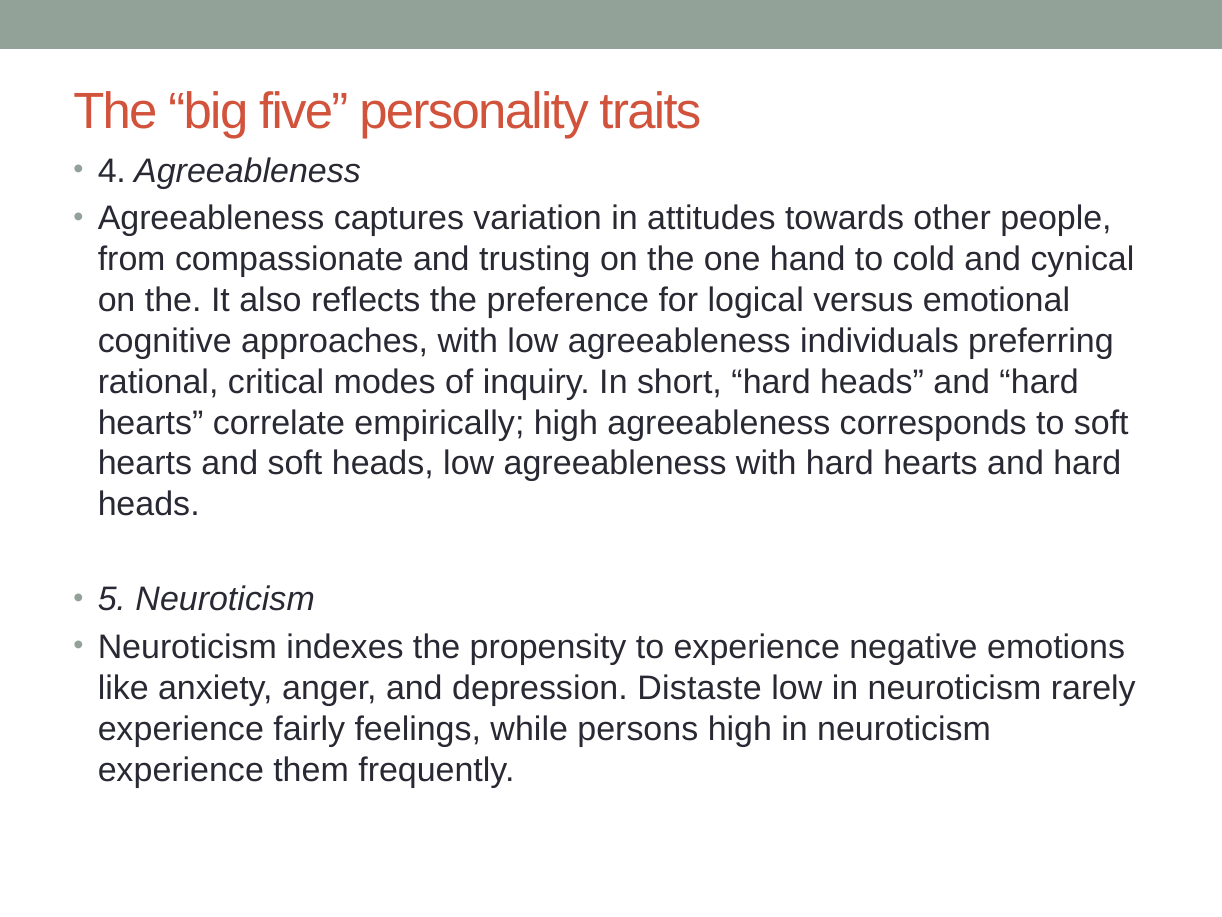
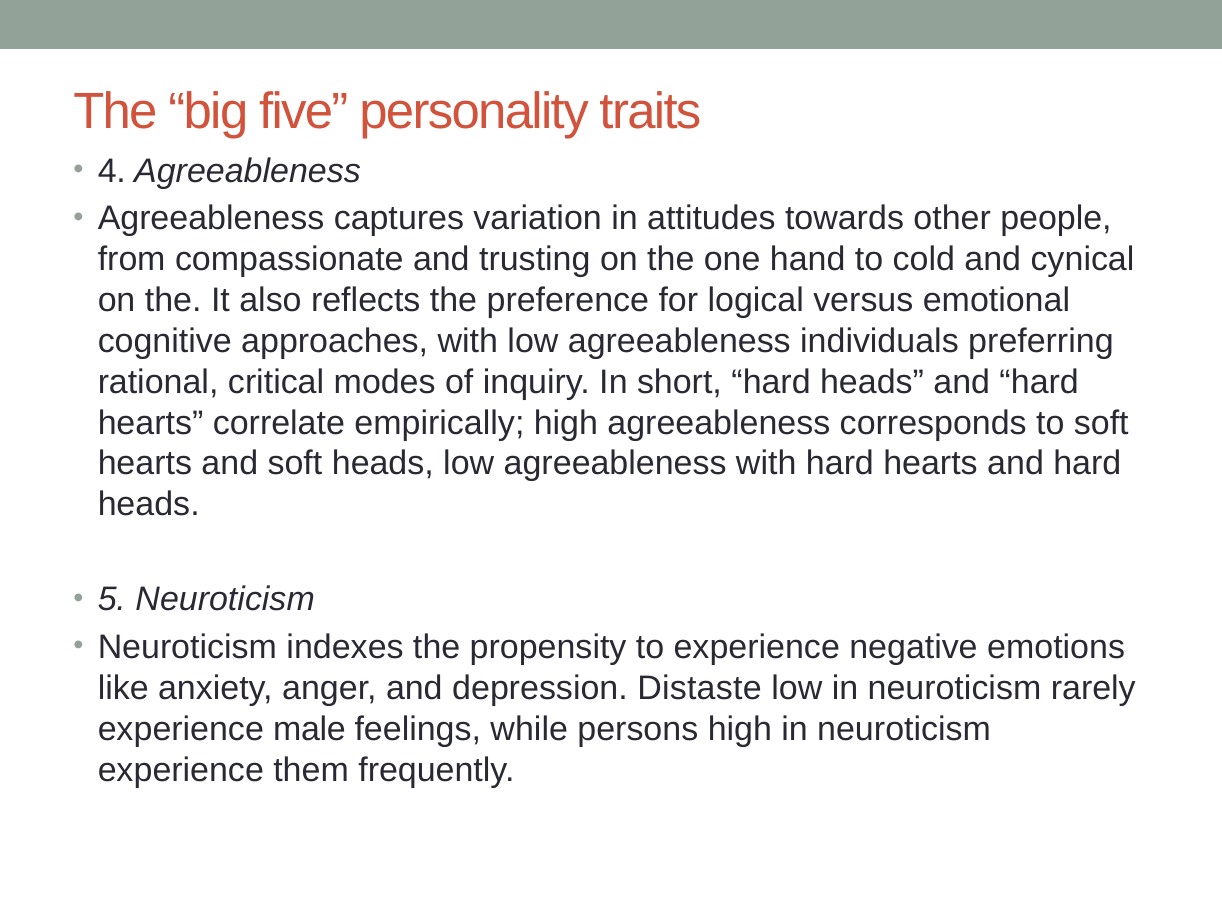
fairly: fairly -> male
